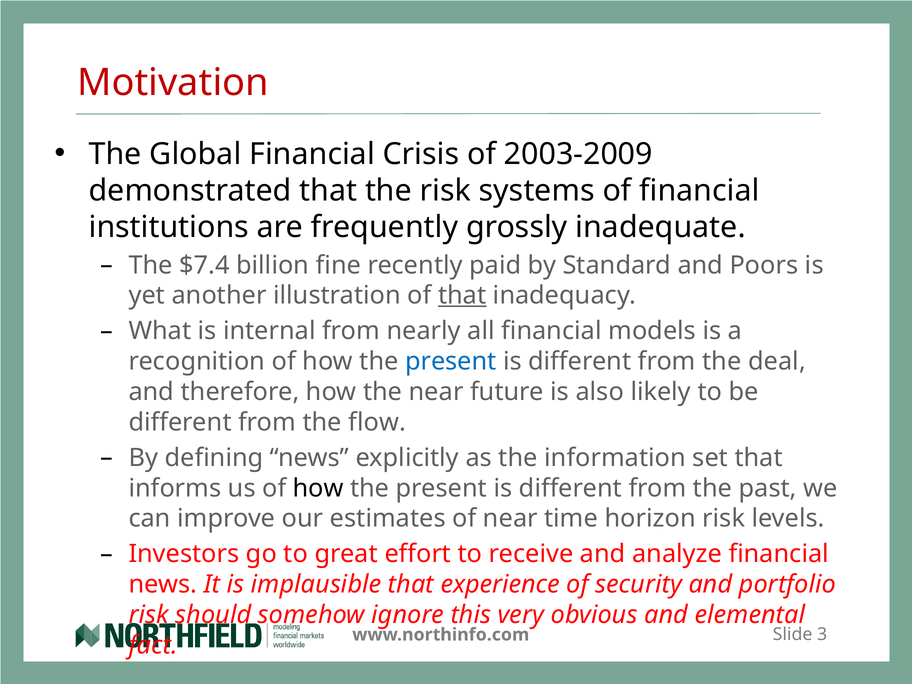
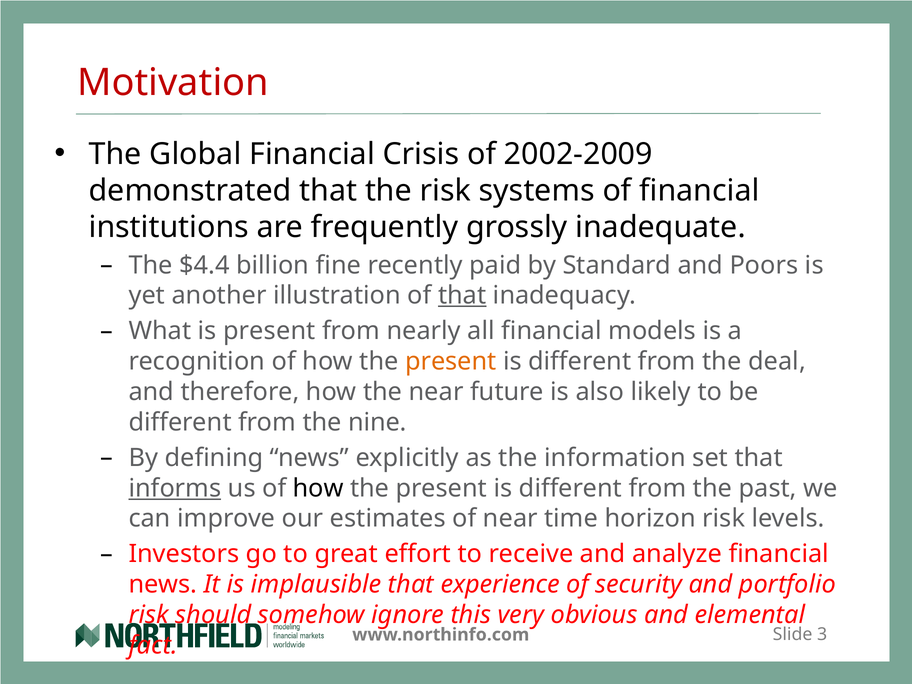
2003-2009: 2003-2009 -> 2002-2009
$7.4: $7.4 -> $4.4
is internal: internal -> present
present at (451, 361) colour: blue -> orange
flow: flow -> nine
informs underline: none -> present
